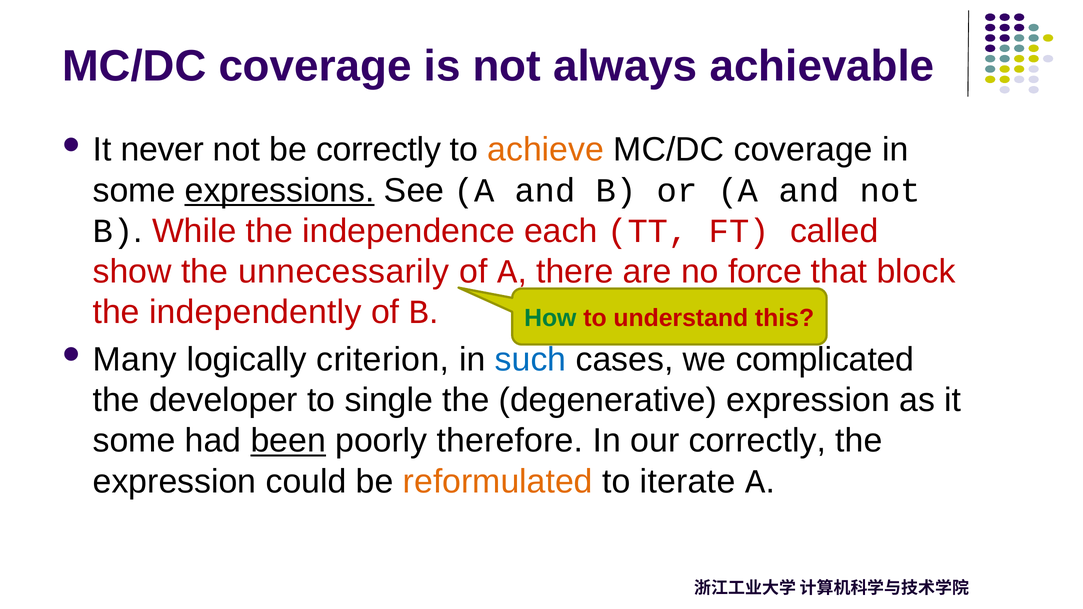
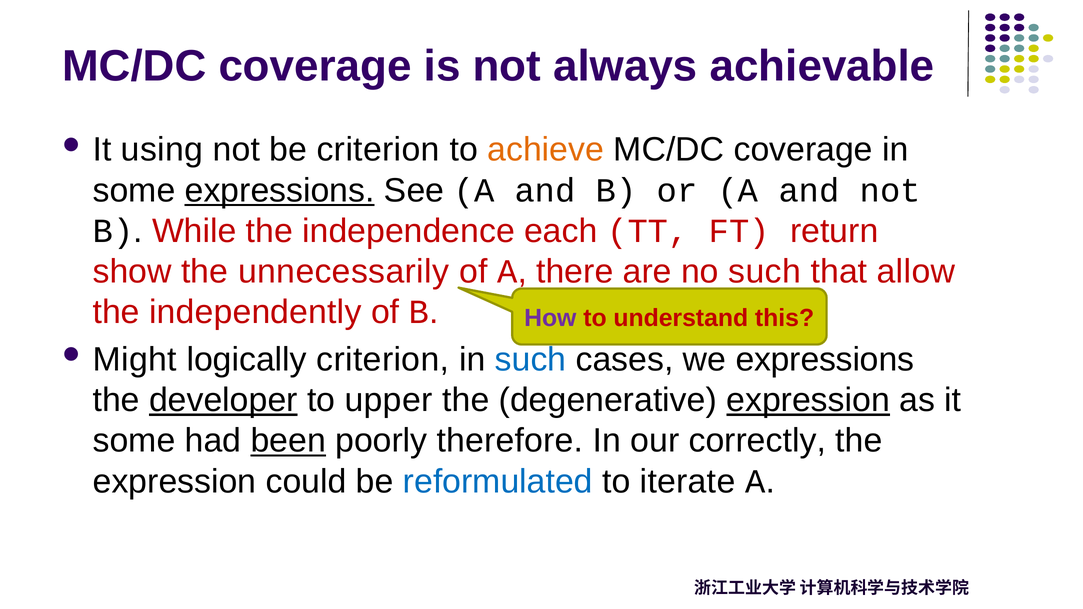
never: never -> using
be correctly: correctly -> criterion
called: called -> return
no force: force -> such
block: block -> allow
How colour: green -> purple
Many: Many -> Might
we complicated: complicated -> expressions
developer underline: none -> present
single: single -> upper
expression at (808, 400) underline: none -> present
reformulated colour: orange -> blue
